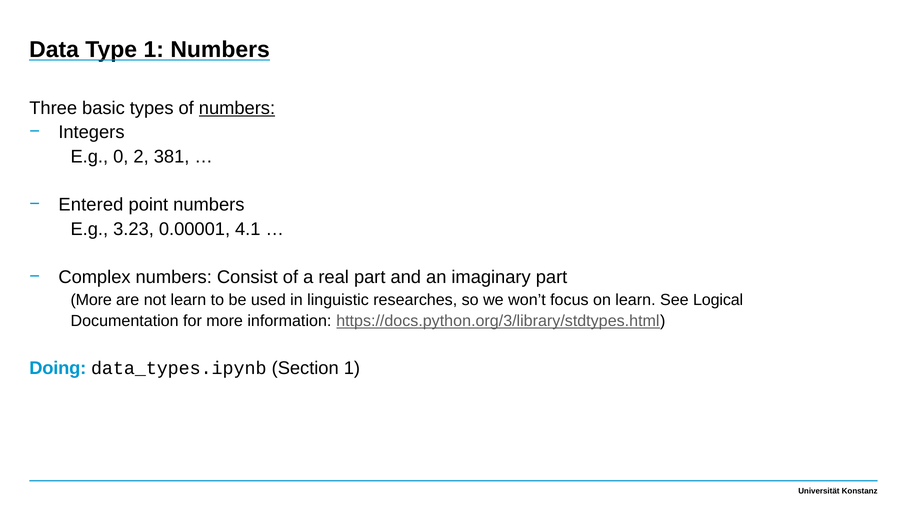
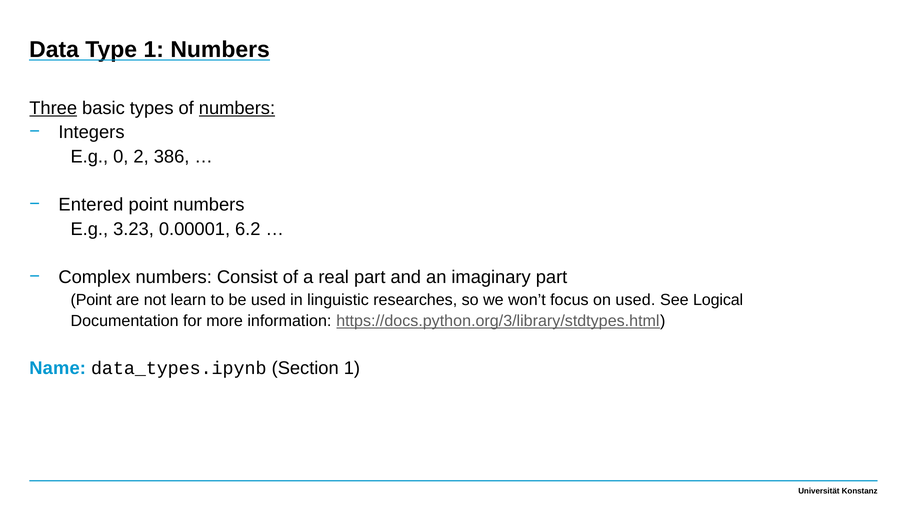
Three underline: none -> present
381: 381 -> 386
4.1: 4.1 -> 6.2
More at (91, 300): More -> Point
on learn: learn -> used
Doing: Doing -> Name
